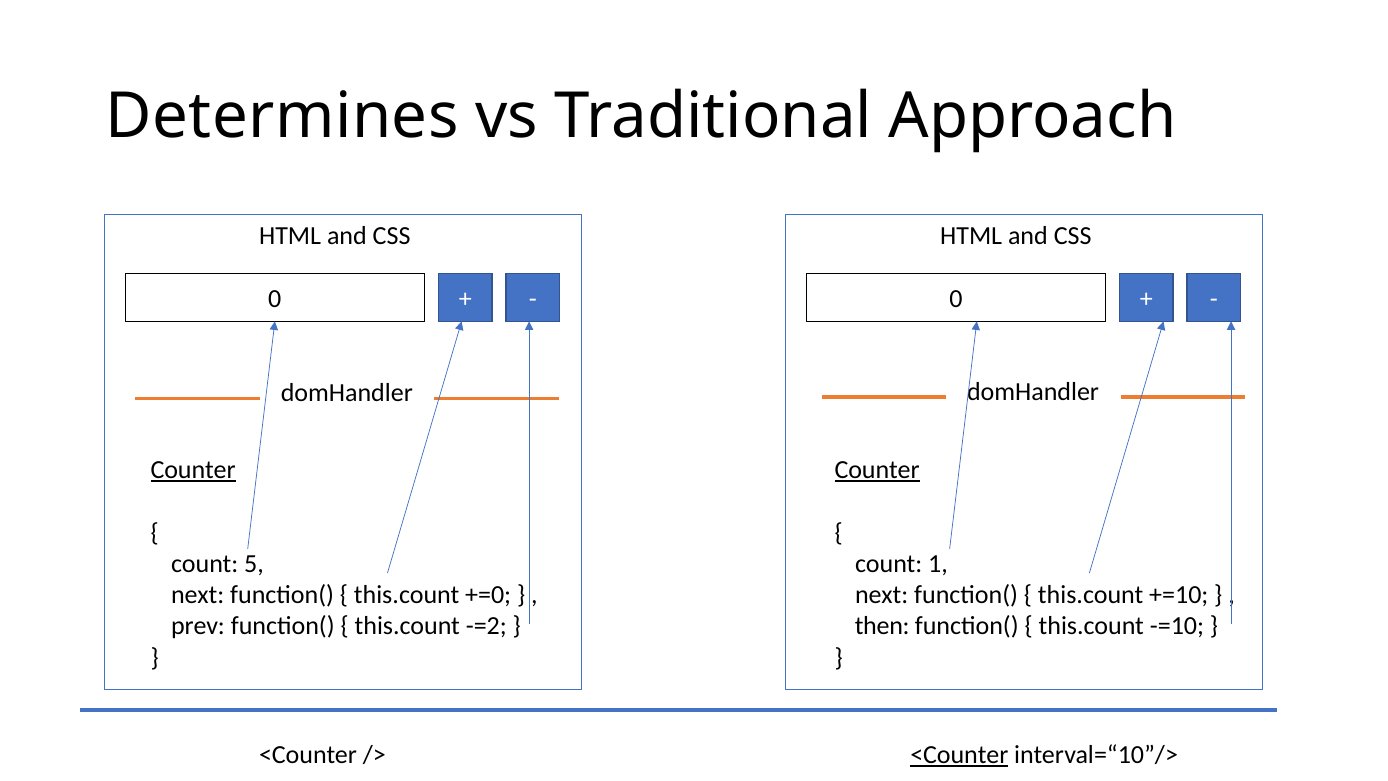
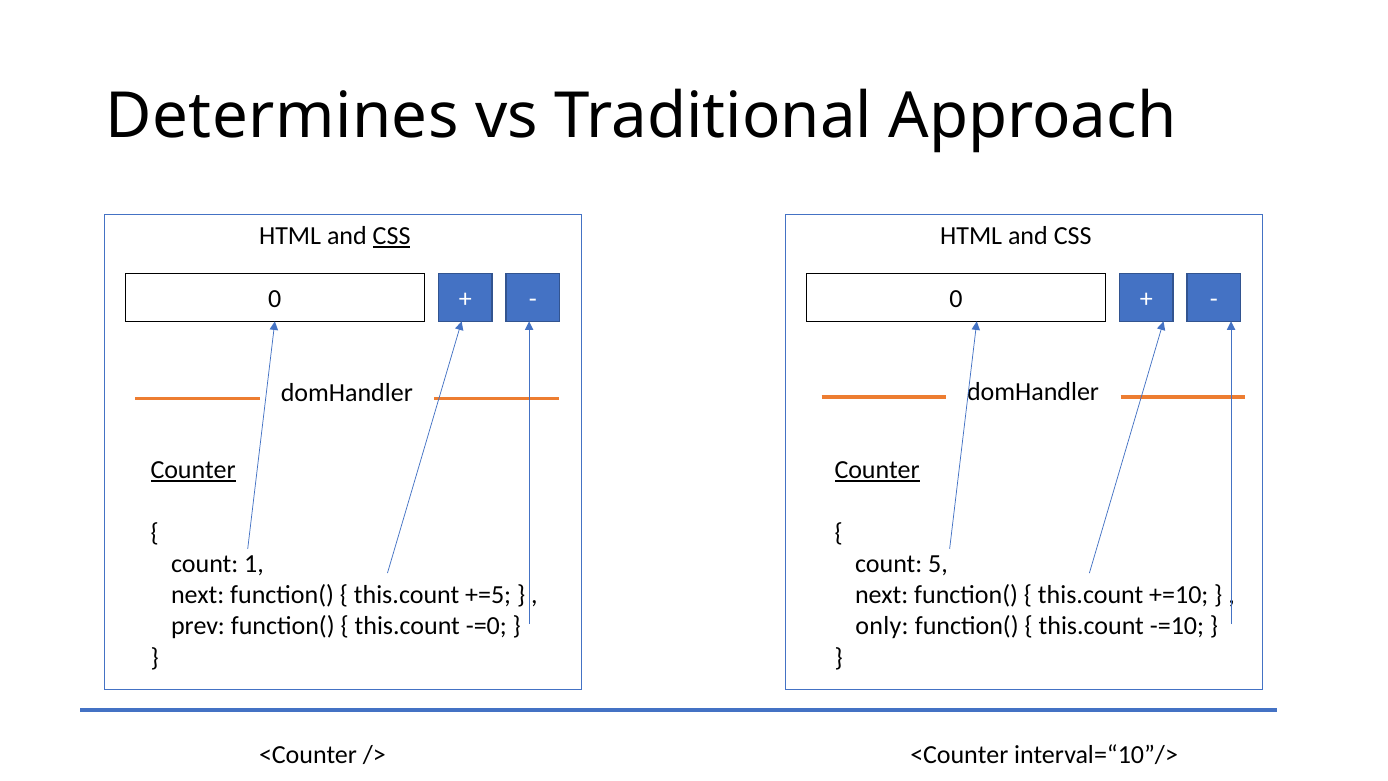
CSS at (392, 236) underline: none -> present
5: 5 -> 1
1: 1 -> 5
+=0: +=0 -> +=5
-=2: -=2 -> -=0
then: then -> only
<Counter at (959, 755) underline: present -> none
